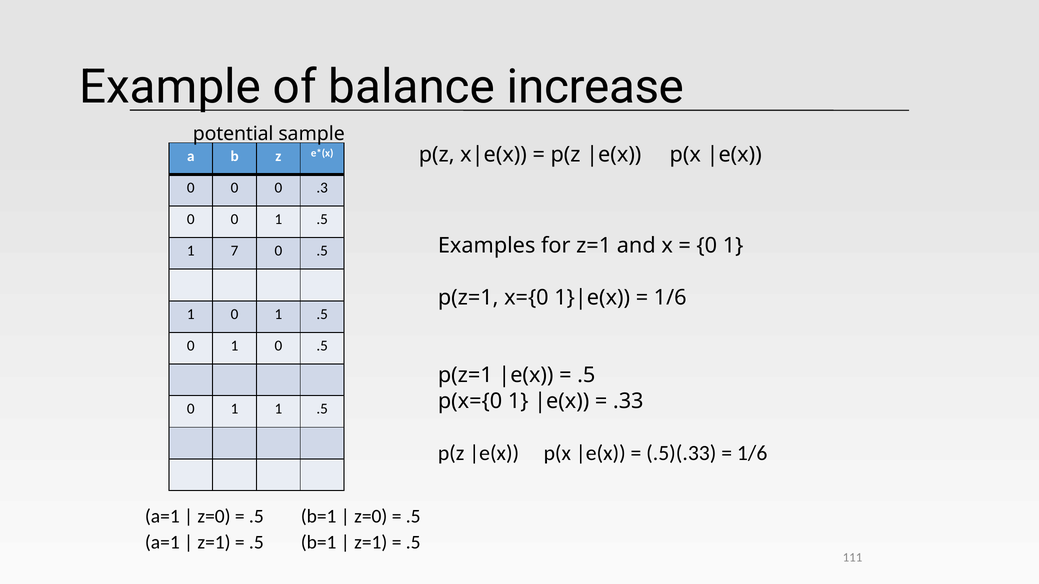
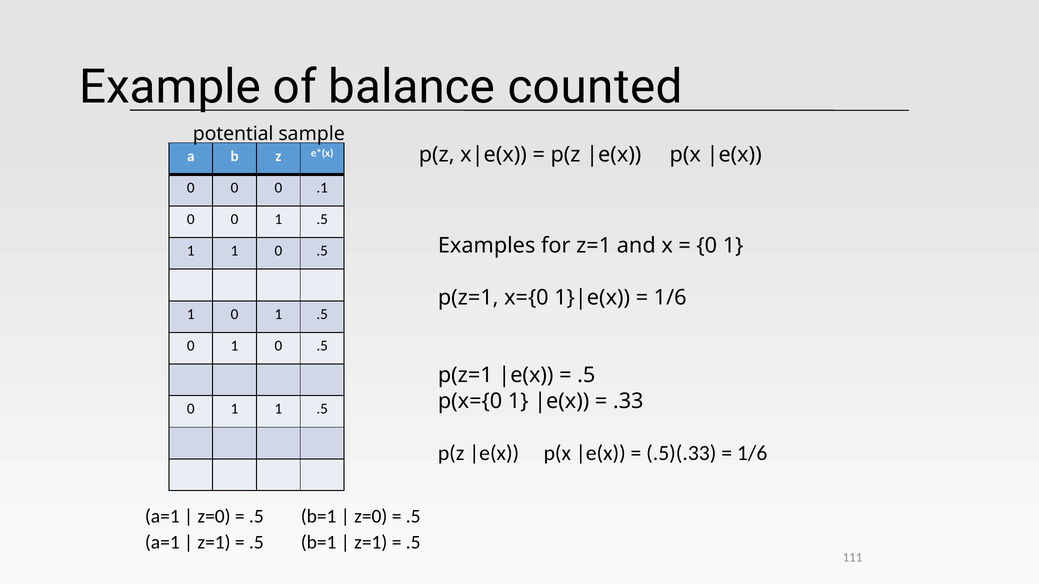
increase: increase -> counted
.3: .3 -> .1
7 at (235, 251): 7 -> 1
